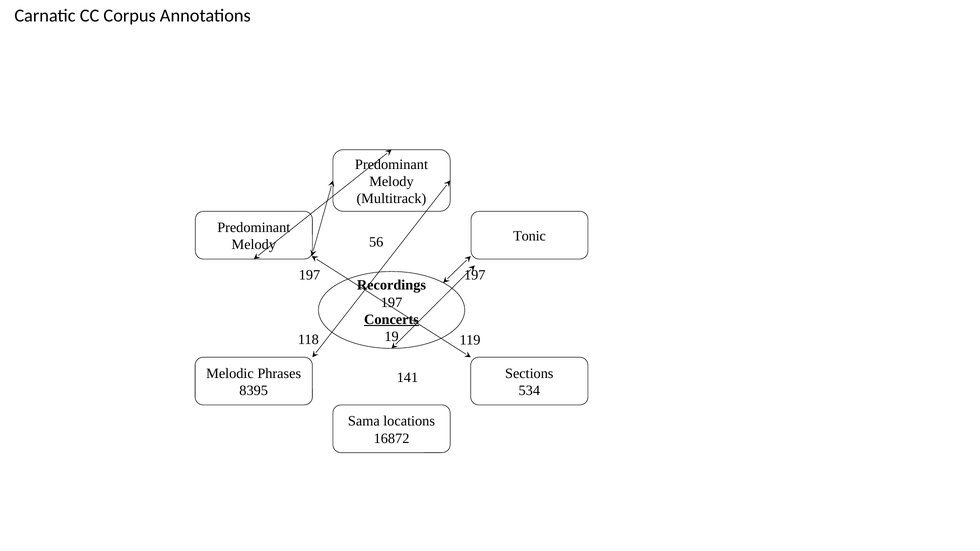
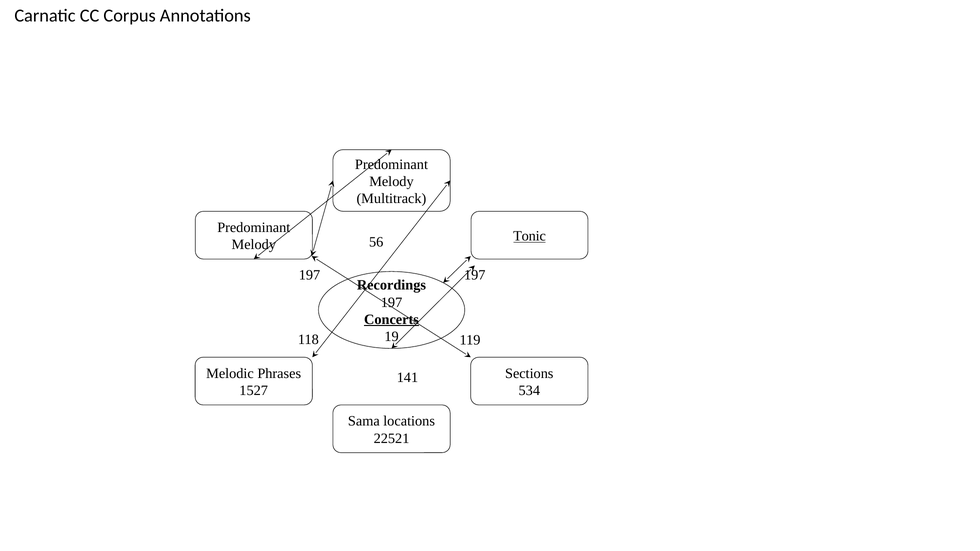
Tonic underline: none -> present
8395: 8395 -> 1527
16872: 16872 -> 22521
